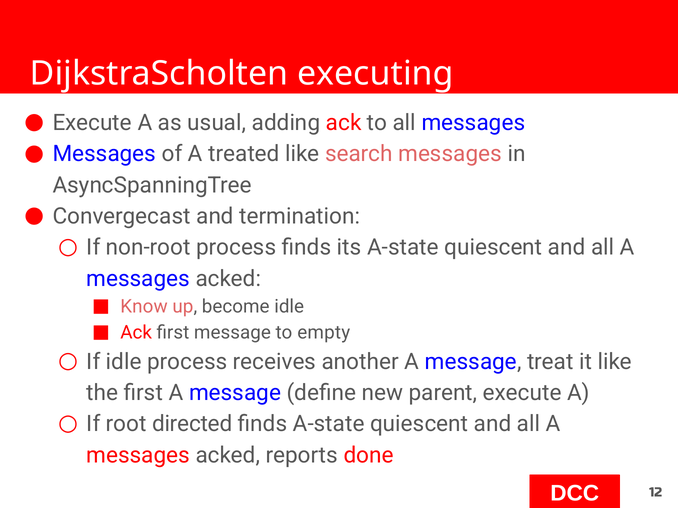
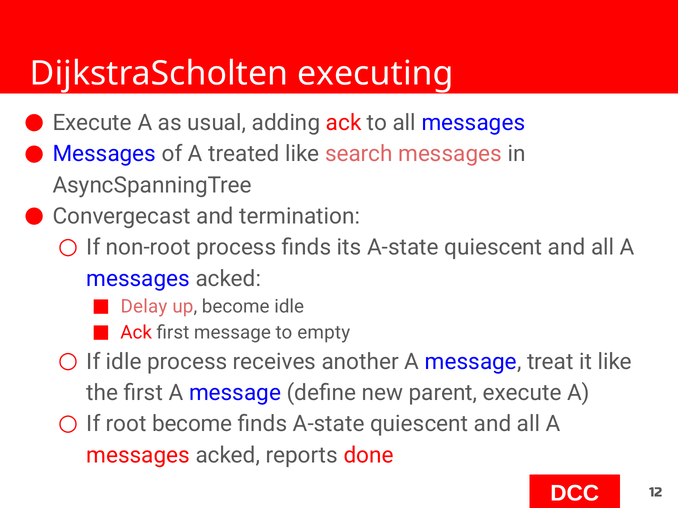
Know: Know -> Delay
root directed: directed -> become
